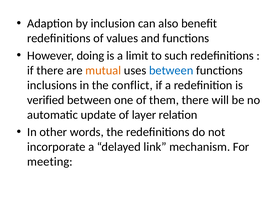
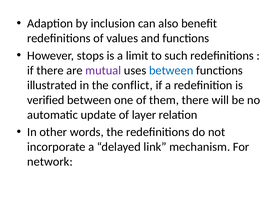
doing: doing -> stops
mutual colour: orange -> purple
inclusions: inclusions -> illustrated
meeting: meeting -> network
